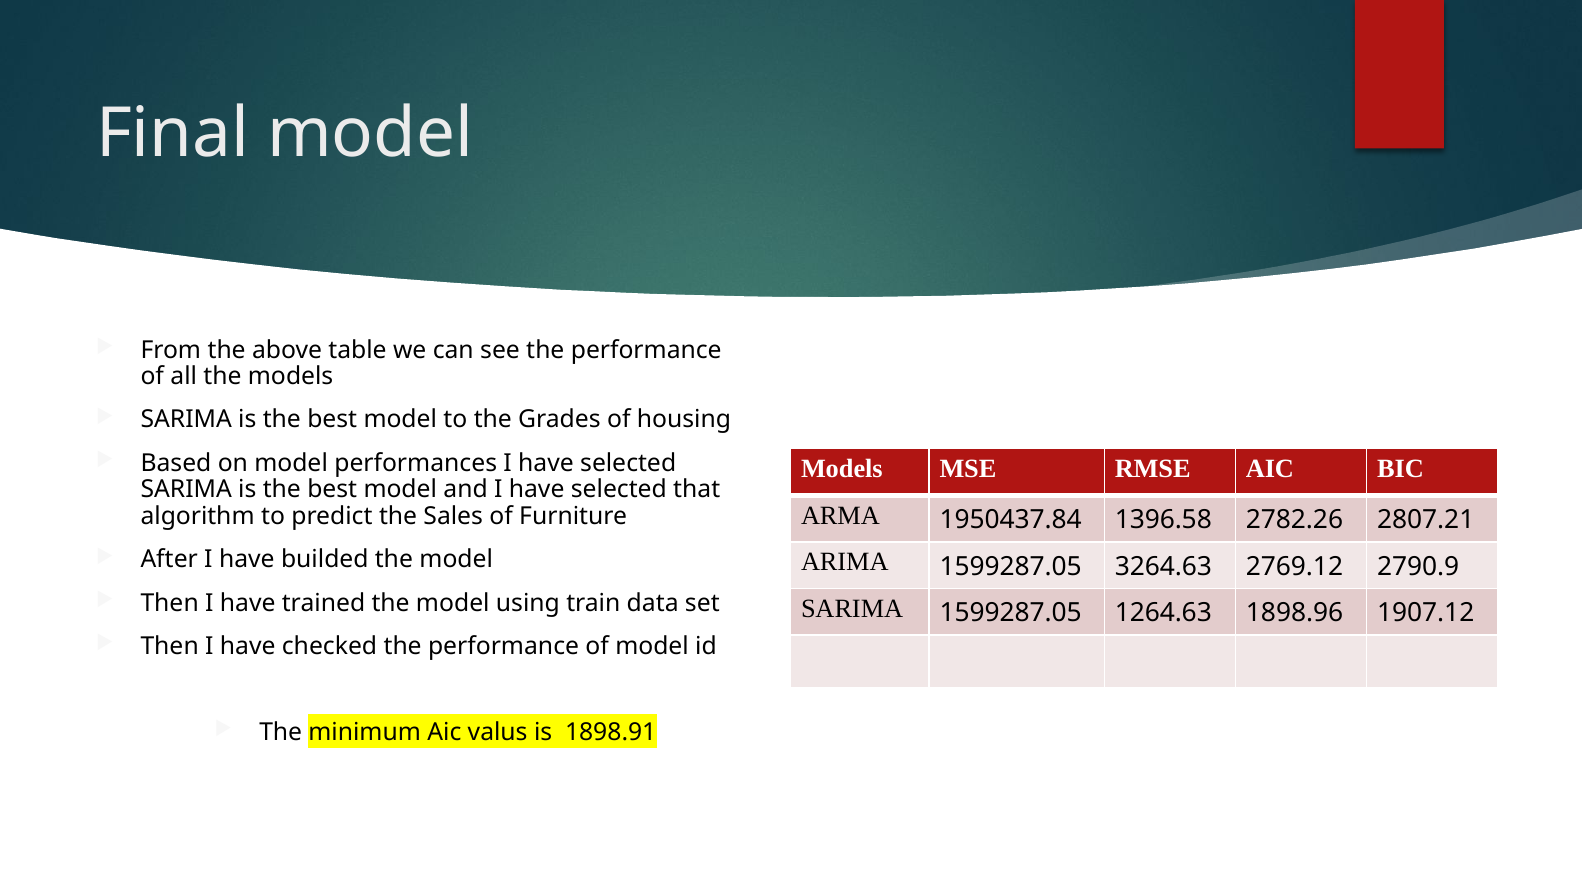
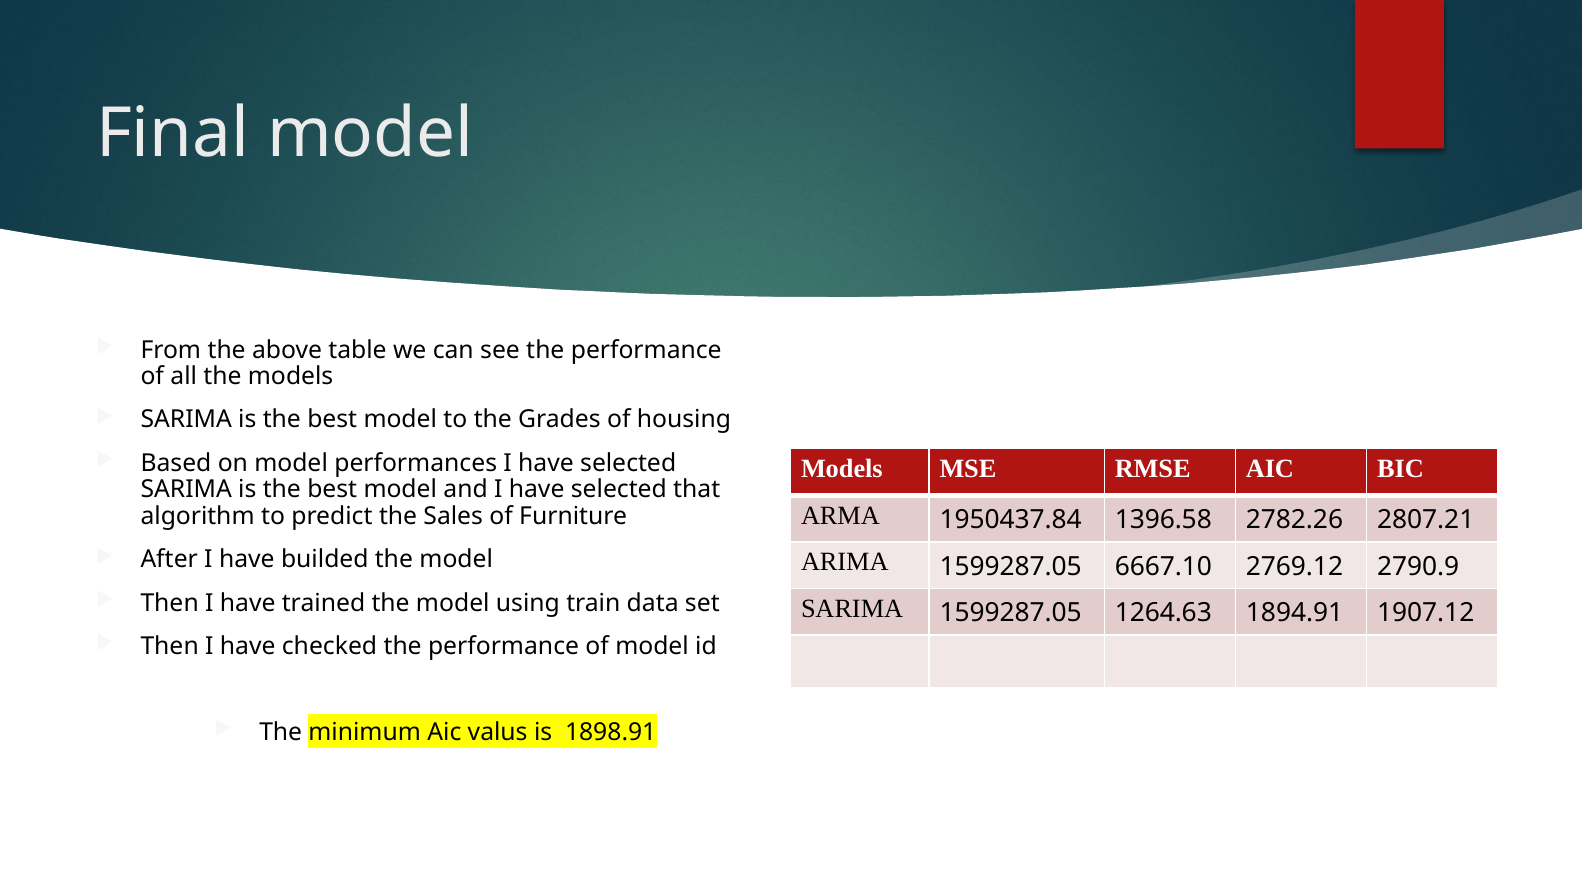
3264.63: 3264.63 -> 6667.10
1898.96: 1898.96 -> 1894.91
